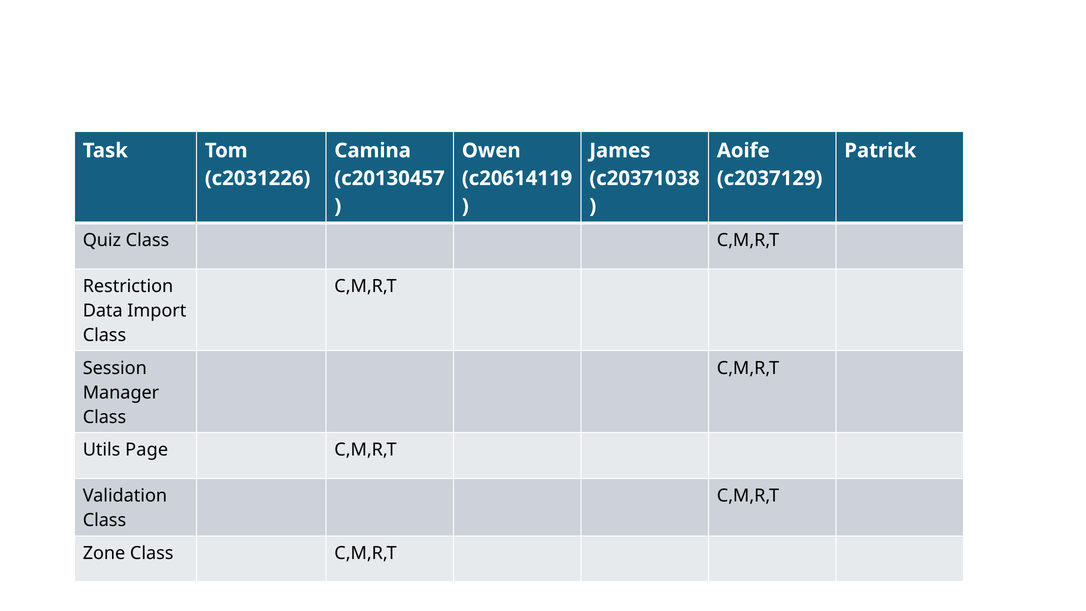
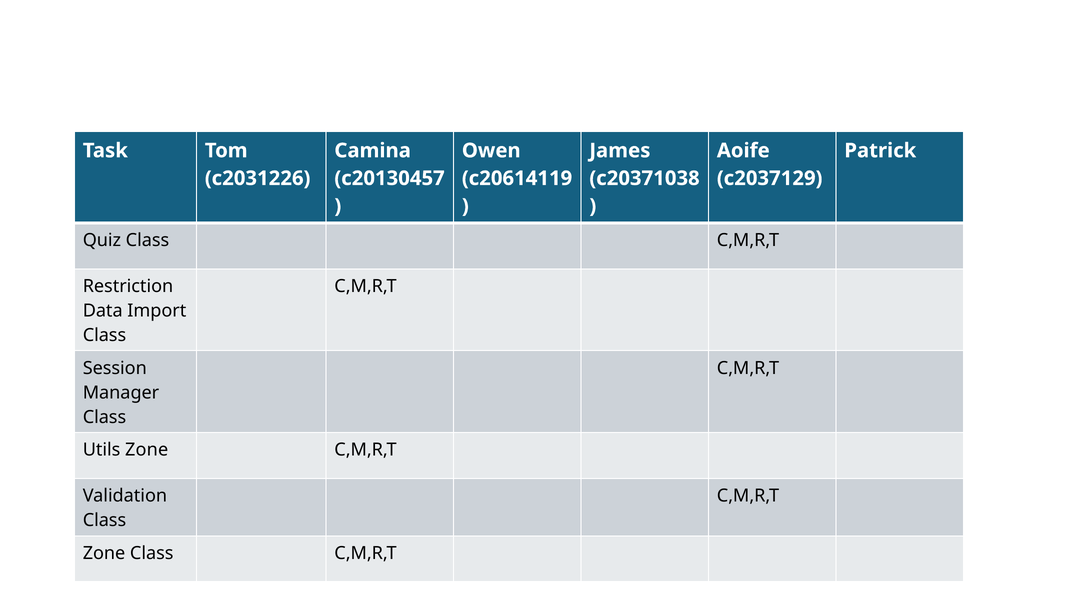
Utils Page: Page -> Zone
